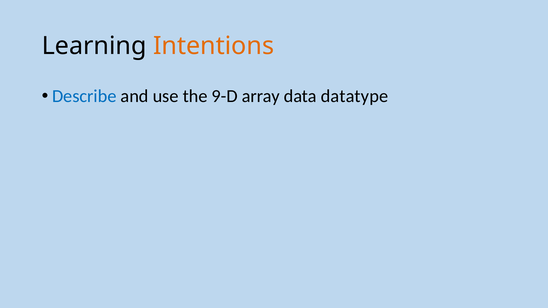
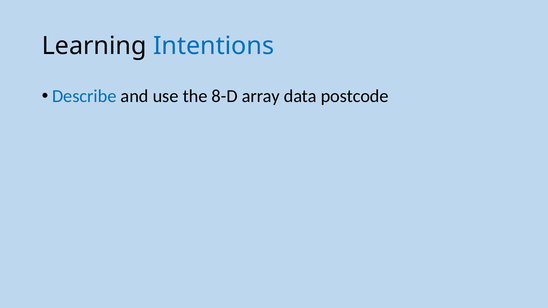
Intentions colour: orange -> blue
9-D: 9-D -> 8-D
datatype: datatype -> postcode
